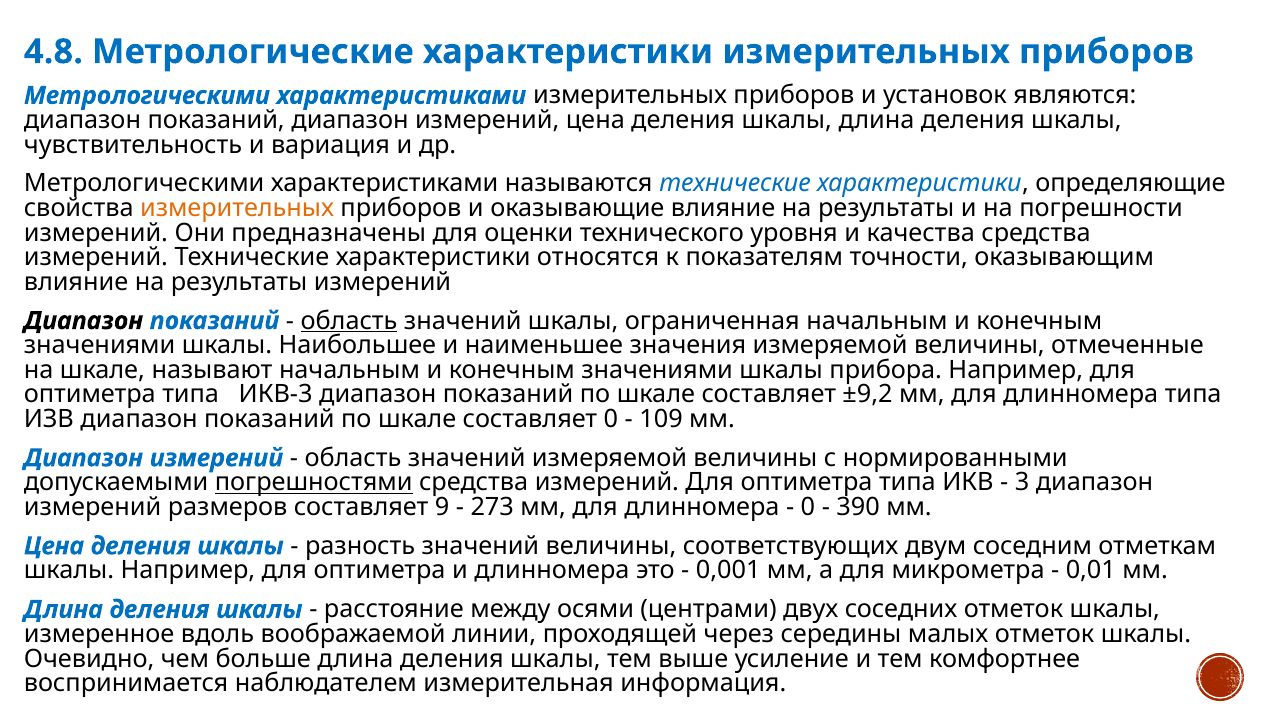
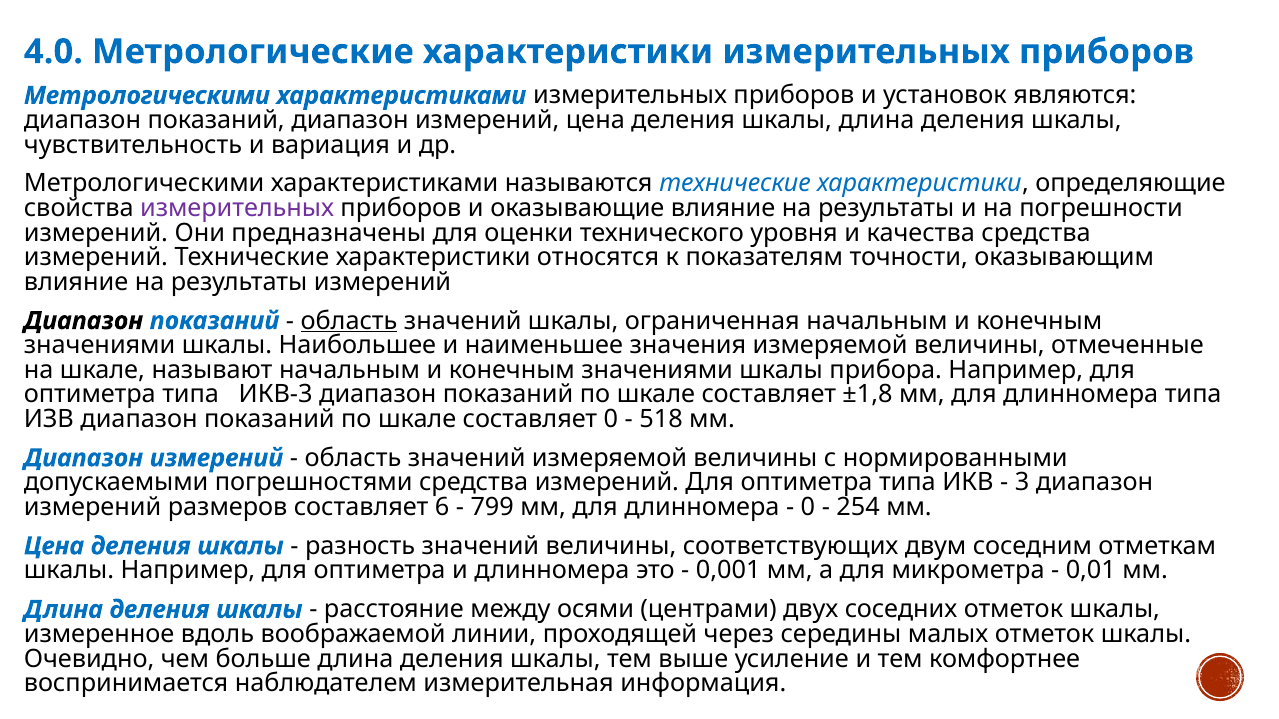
4.8: 4.8 -> 4.0
измерительных at (237, 208) colour: orange -> purple
±9,2: ±9,2 -> ±1,8
109: 109 -> 518
погрешностями underline: present -> none
9: 9 -> 6
273: 273 -> 799
390: 390 -> 254
